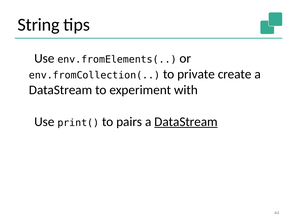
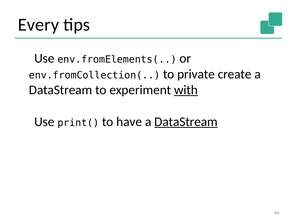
String: String -> Every
with underline: none -> present
pairs: pairs -> have
